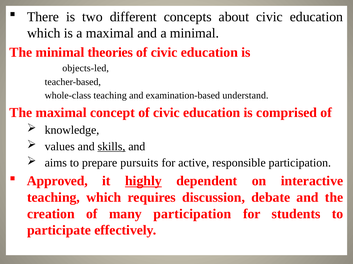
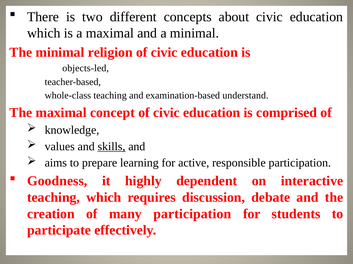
theories: theories -> religion
pursuits: pursuits -> learning
Approved: Approved -> Goodness
highly underline: present -> none
